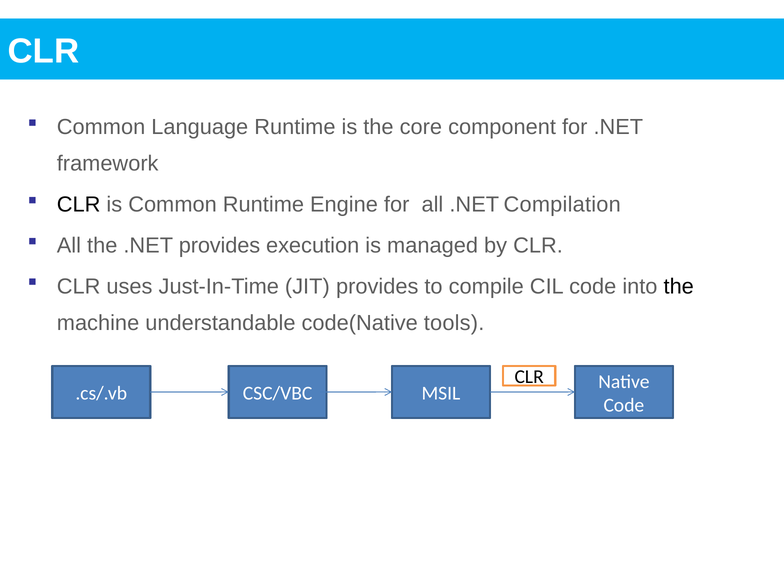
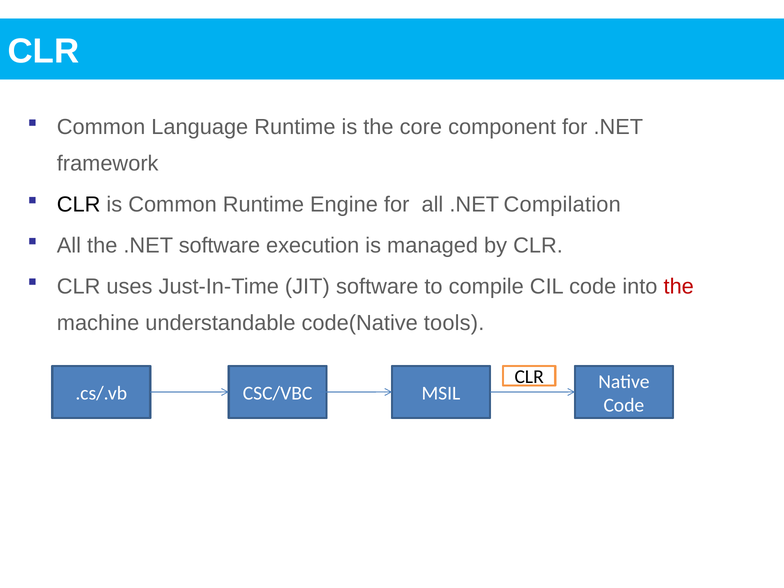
.NET provides: provides -> software
JIT provides: provides -> software
the at (679, 286) colour: black -> red
